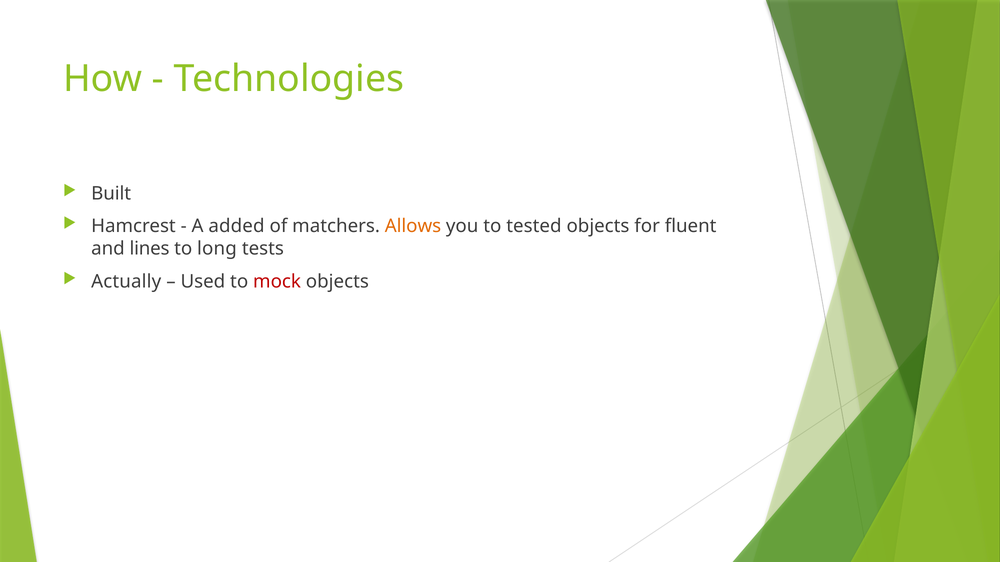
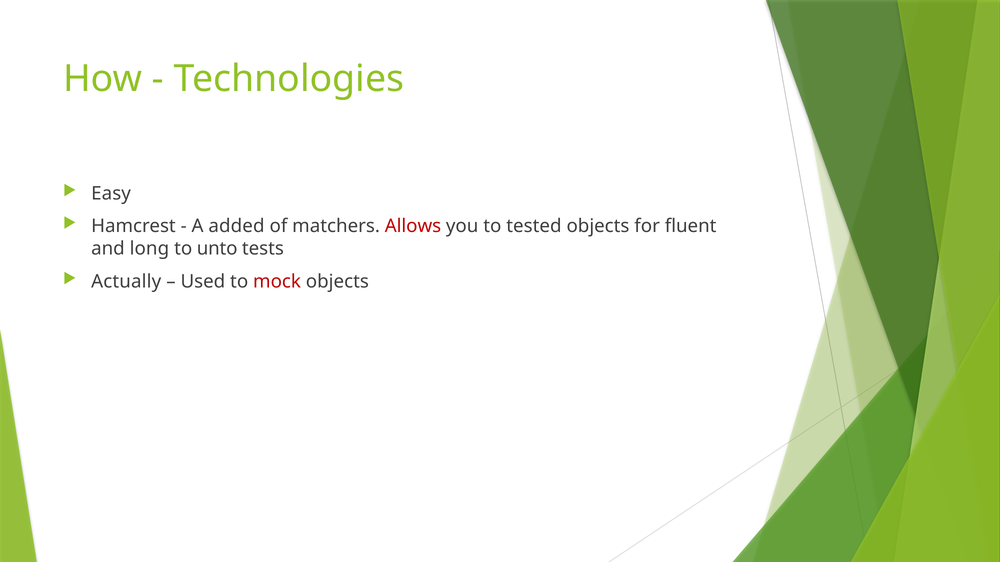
Built: Built -> Easy
Allows colour: orange -> red
lines: lines -> long
long: long -> unto
